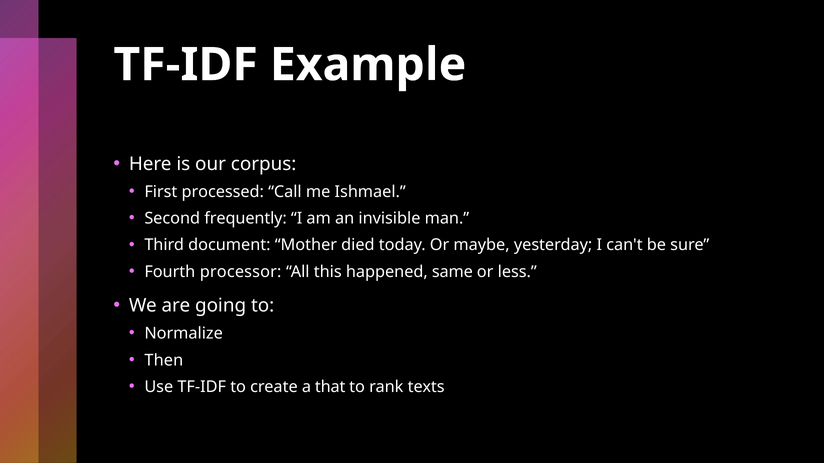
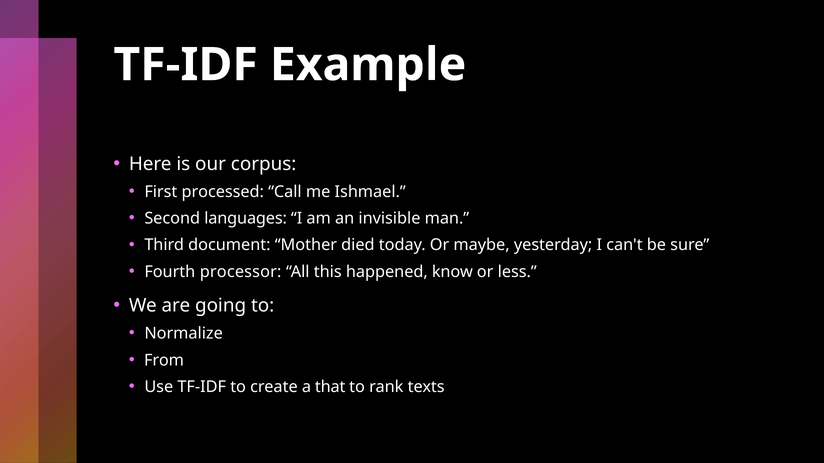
frequently: frequently -> languages
same: same -> know
Then: Then -> From
